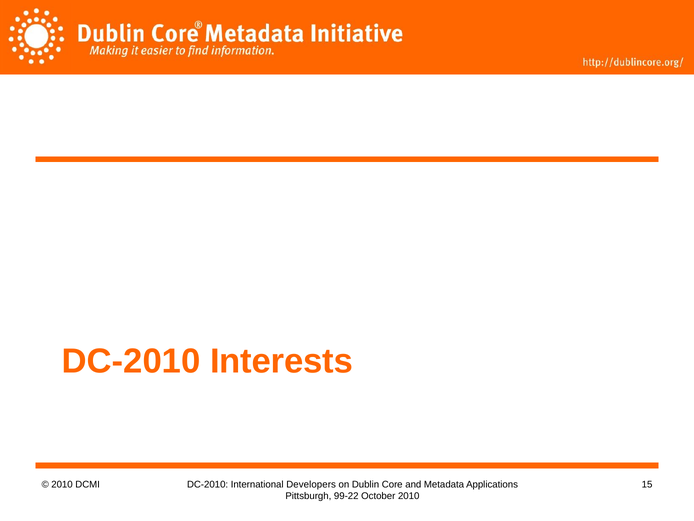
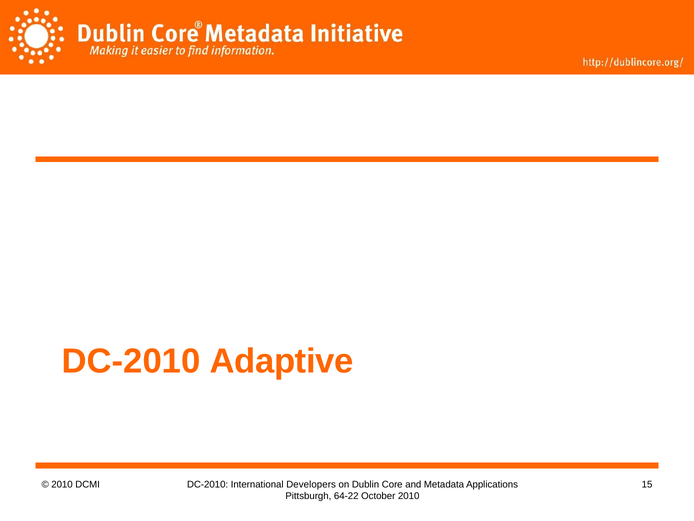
Interests: Interests -> Adaptive
99-22: 99-22 -> 64-22
